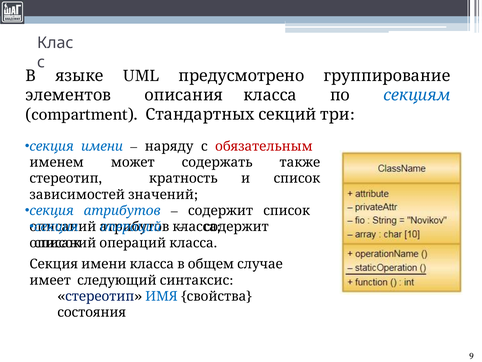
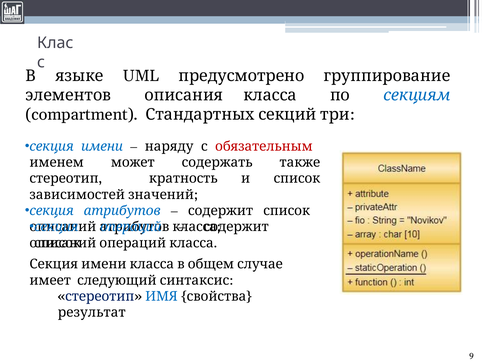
состояния: состояния -> результат
